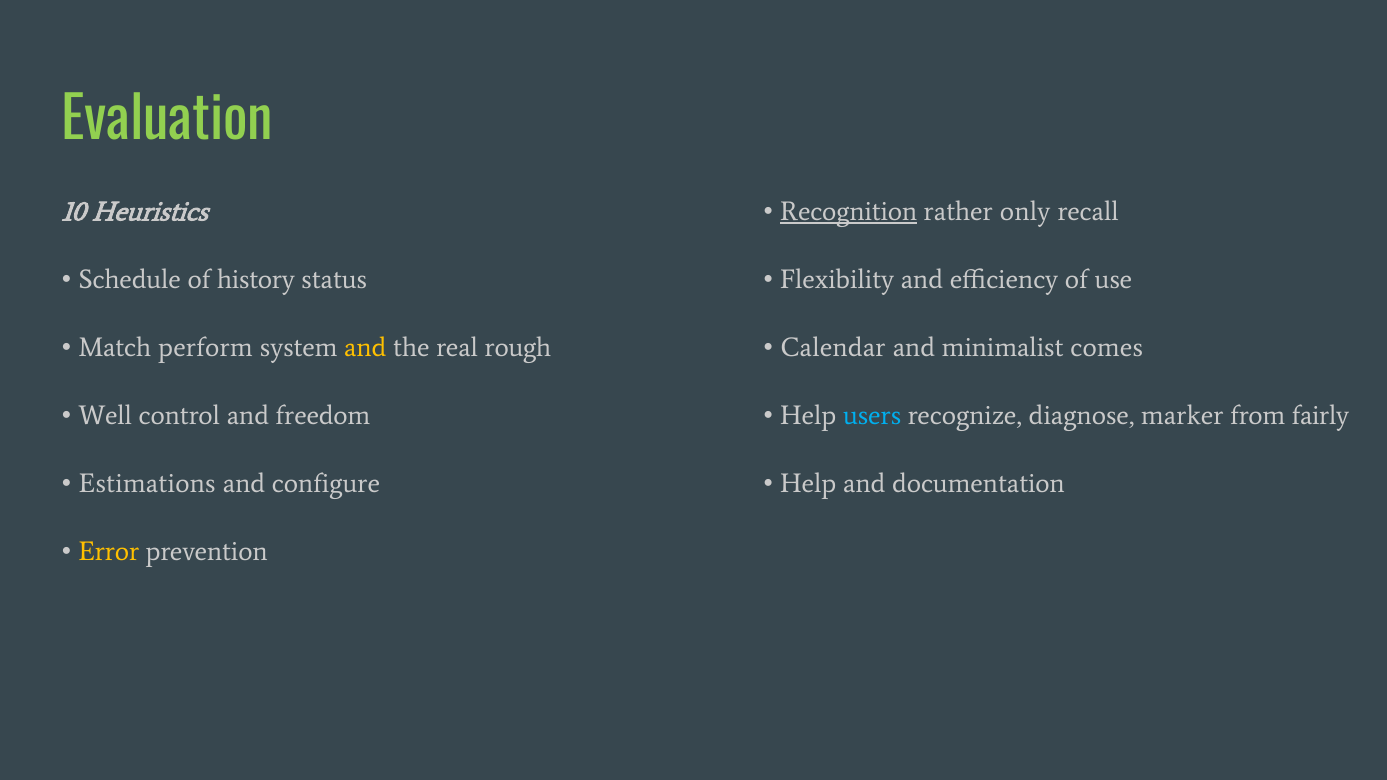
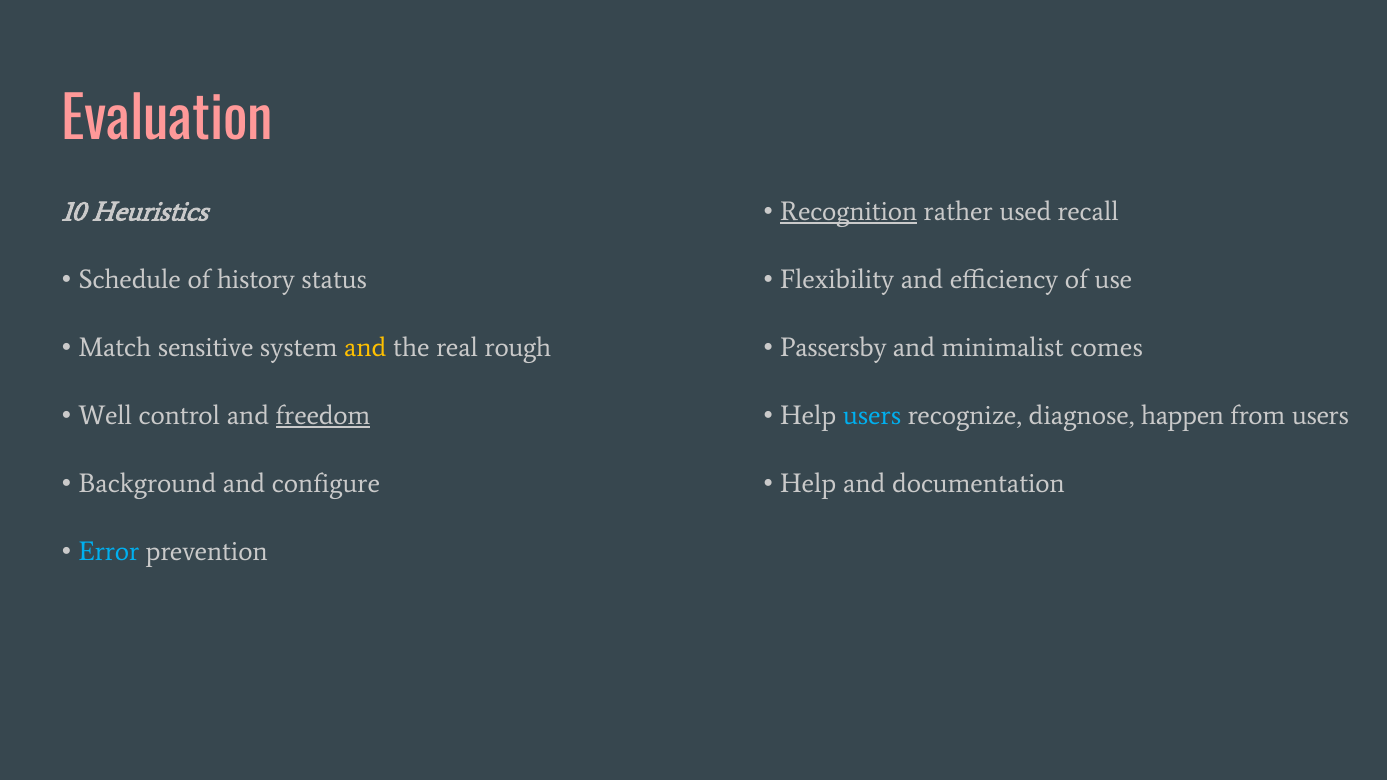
Evaluation colour: light green -> pink
only: only -> used
perform: perform -> sensitive
Calendar: Calendar -> Passersby
freedom underline: none -> present
marker: marker -> happen
from fairly: fairly -> users
Estimations: Estimations -> Background
Error colour: yellow -> light blue
